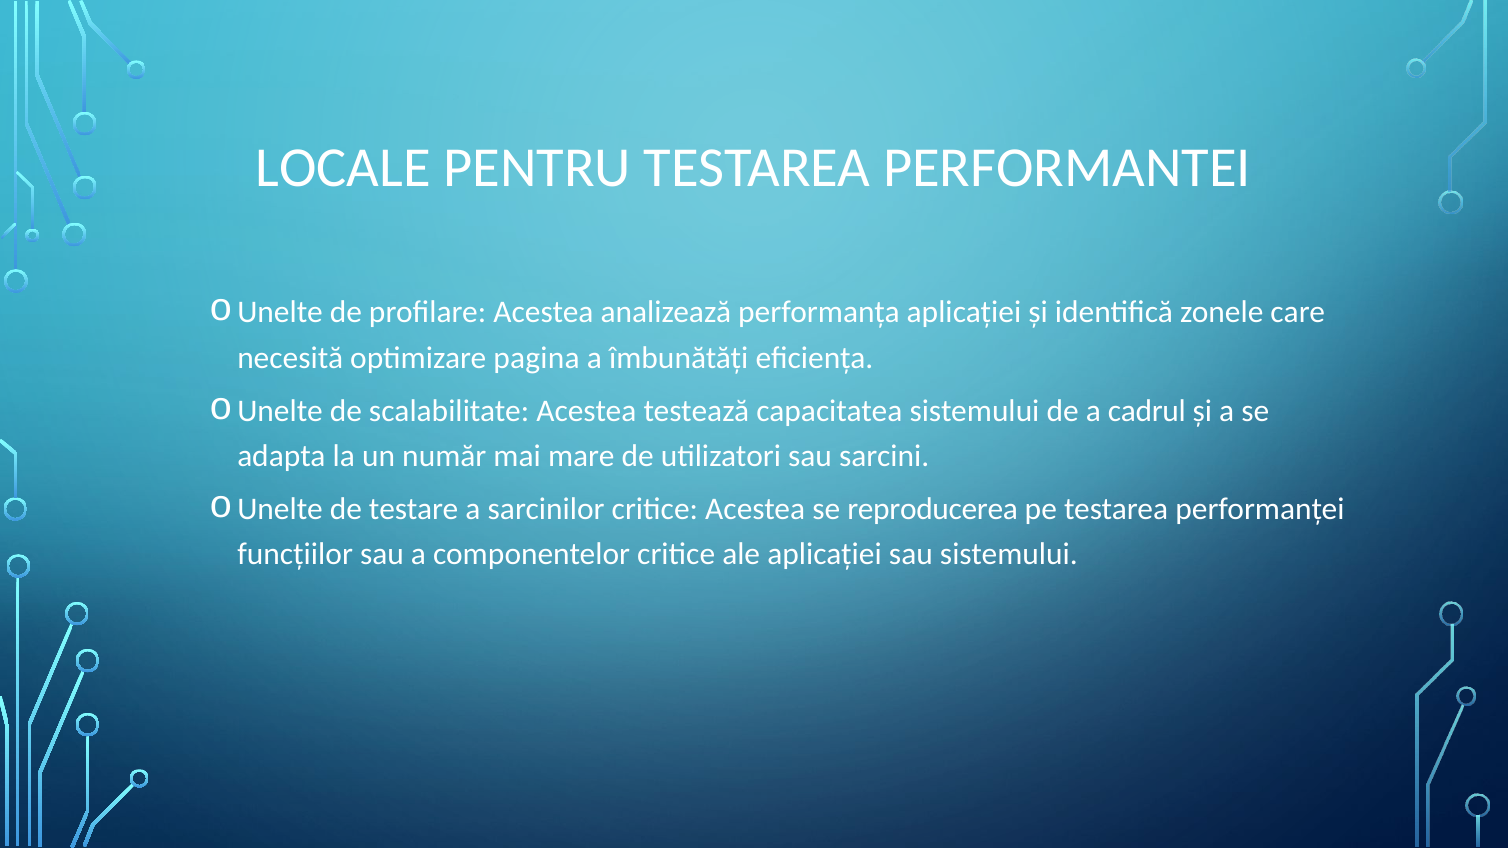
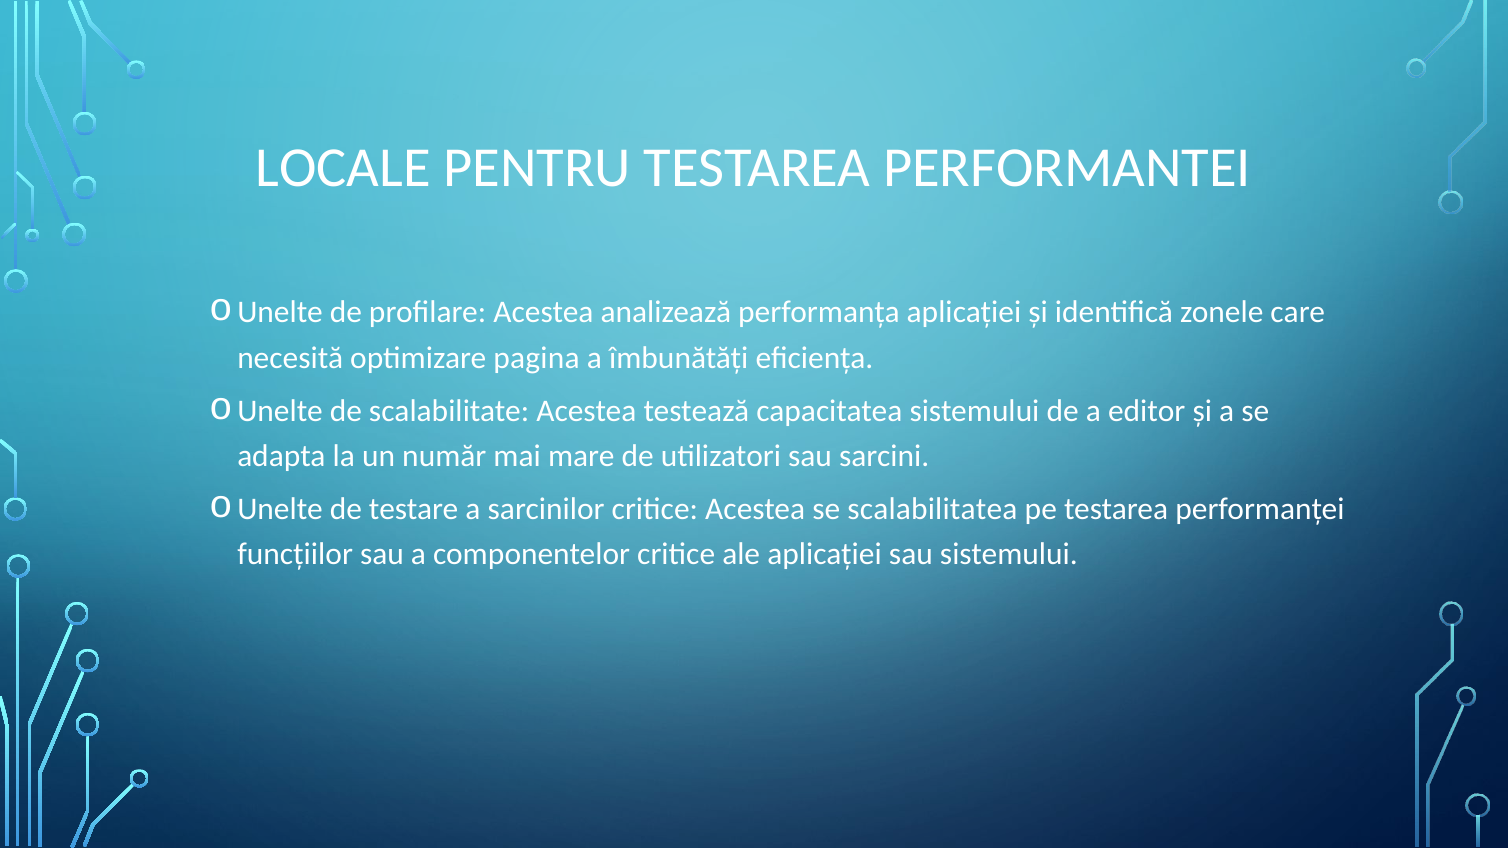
cadrul: cadrul -> editor
reproducerea: reproducerea -> scalabilitatea
